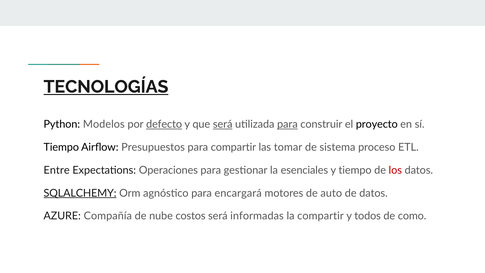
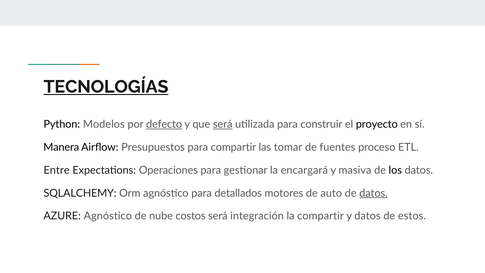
para at (287, 124) underline: present -> none
Tiempo at (61, 147): Tiempo -> Manera
sistema: sistema -> fuentes
esenciales: esenciales -> encargará
y tiempo: tiempo -> masiva
los colour: red -> black
SQLALCHEMY underline: present -> none
encargará: encargará -> detallados
datos at (373, 193) underline: none -> present
AZURE Compañía: Compañía -> Agnóstico
informadas: informadas -> integración
y todos: todos -> datos
como: como -> estos
